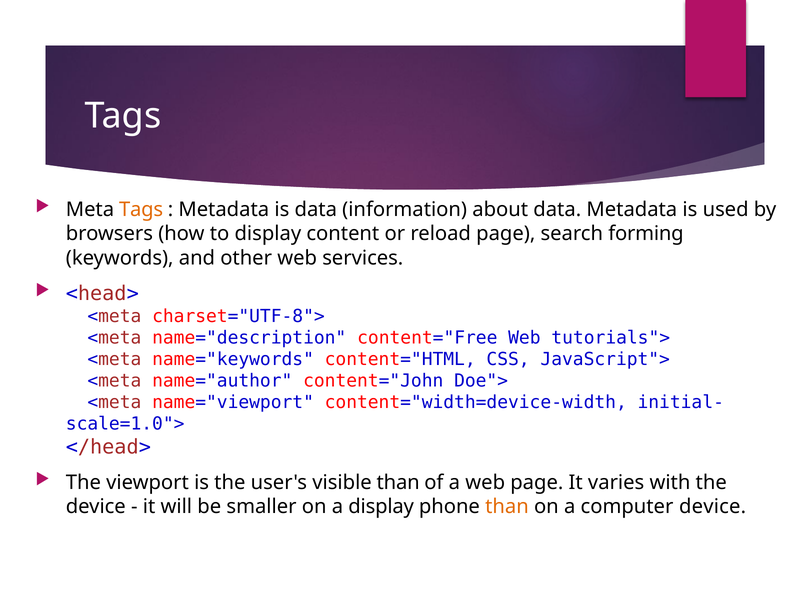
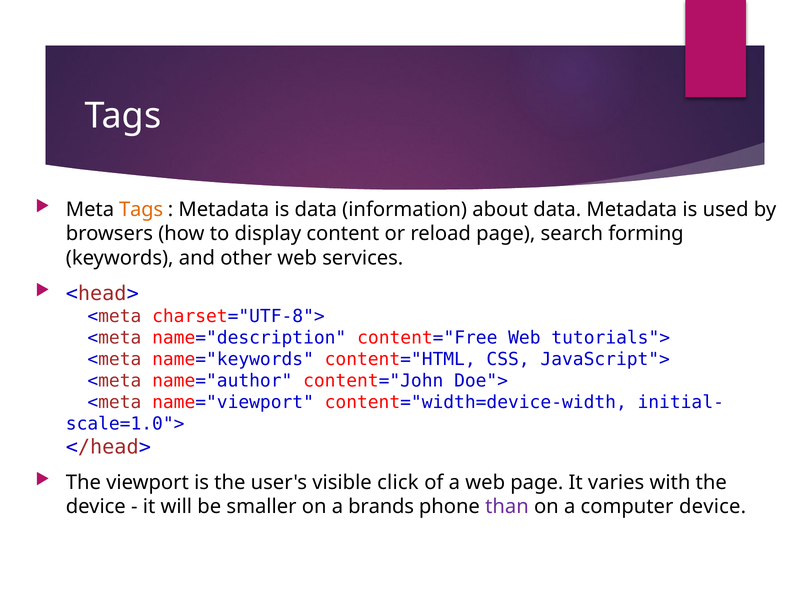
visible than: than -> click
a display: display -> brands
than at (507, 507) colour: orange -> purple
